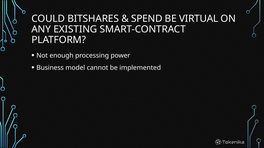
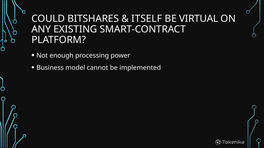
SPEND: SPEND -> ITSELF
